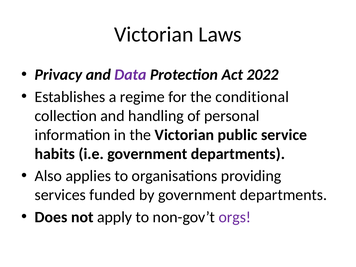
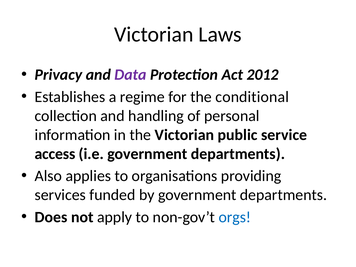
2022: 2022 -> 2012
habits: habits -> access
orgs colour: purple -> blue
